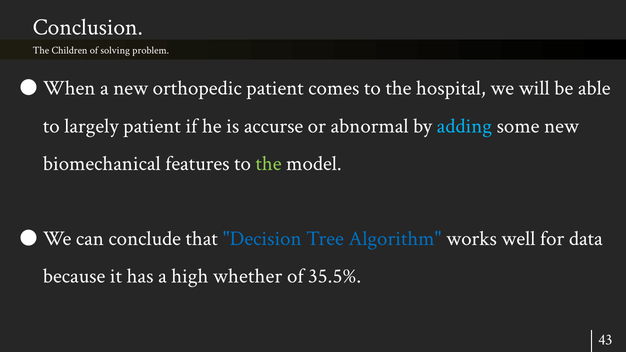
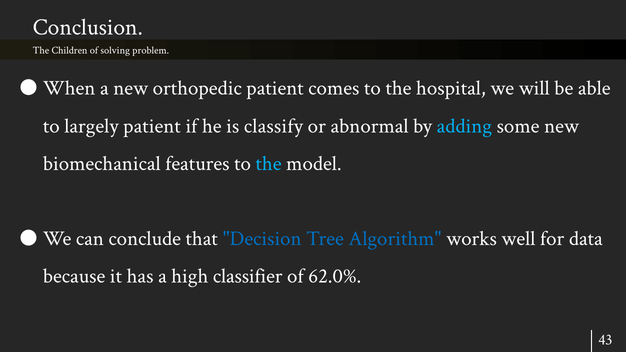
accurse: accurse -> classify
the at (269, 163) colour: light green -> light blue
whether: whether -> classifier
35.5%: 35.5% -> 62.0%
